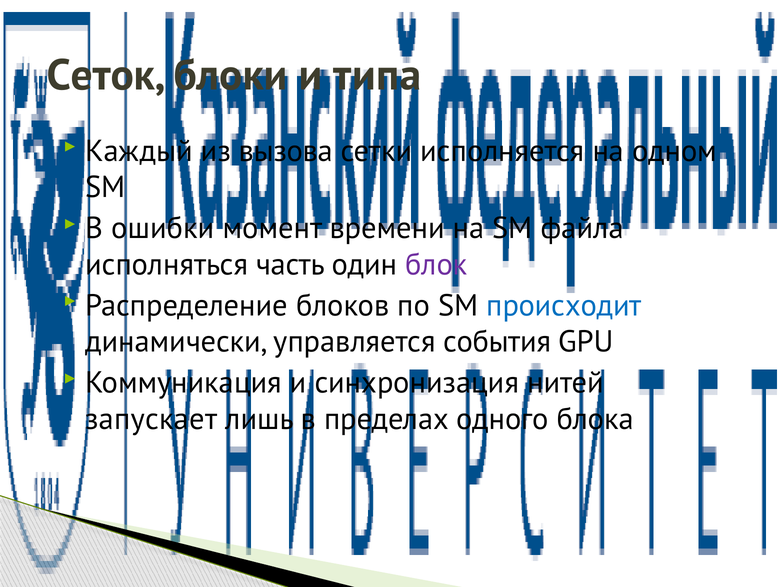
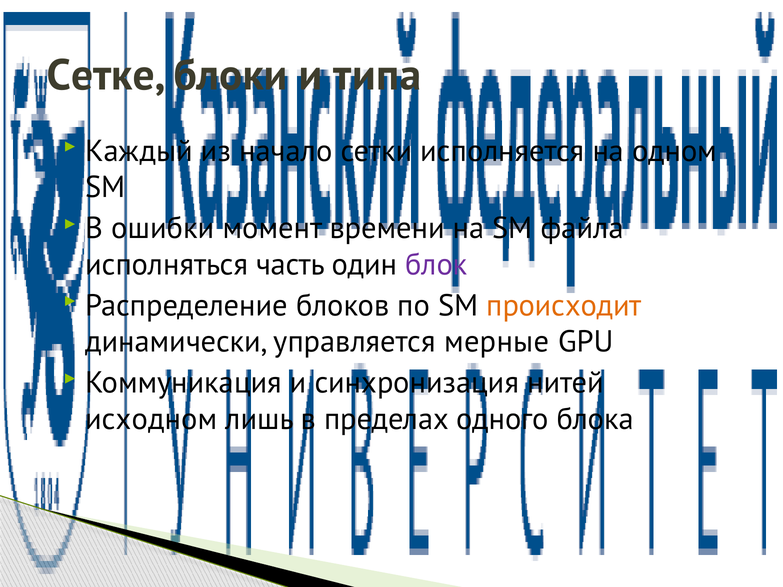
Сеток: Сеток -> Сетке
вызова: вызова -> начало
происходит colour: blue -> orange
события: события -> мерные
запускает: запускает -> исходном
